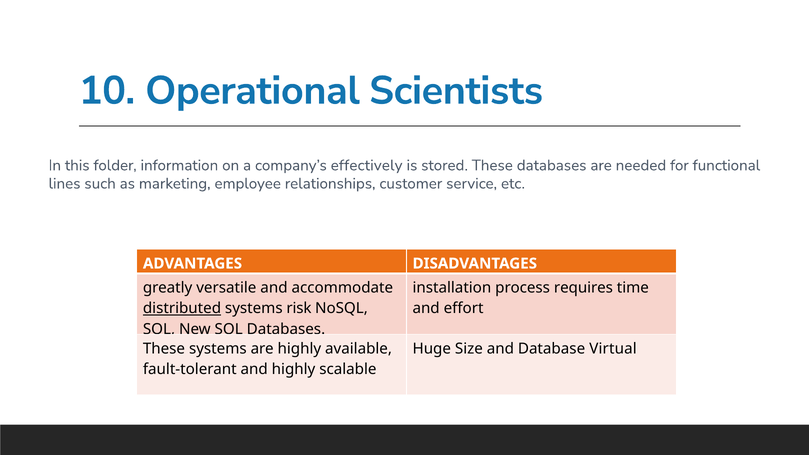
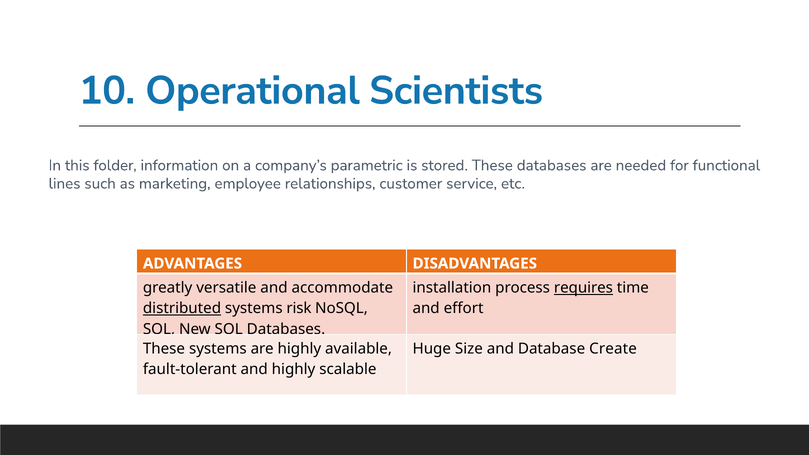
effectively: effectively -> parametric
requires underline: none -> present
Virtual: Virtual -> Create
